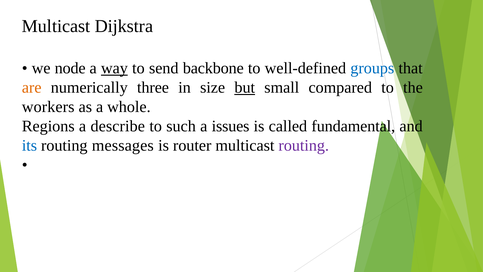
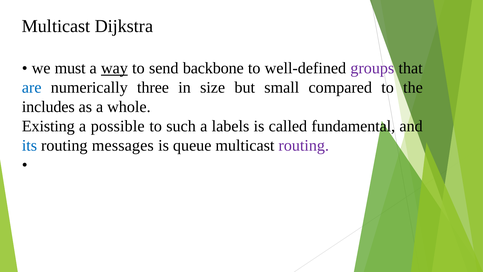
node: node -> must
groups colour: blue -> purple
are colour: orange -> blue
but underline: present -> none
workers: workers -> includes
Regions: Regions -> Existing
describe: describe -> possible
issues: issues -> labels
router: router -> queue
